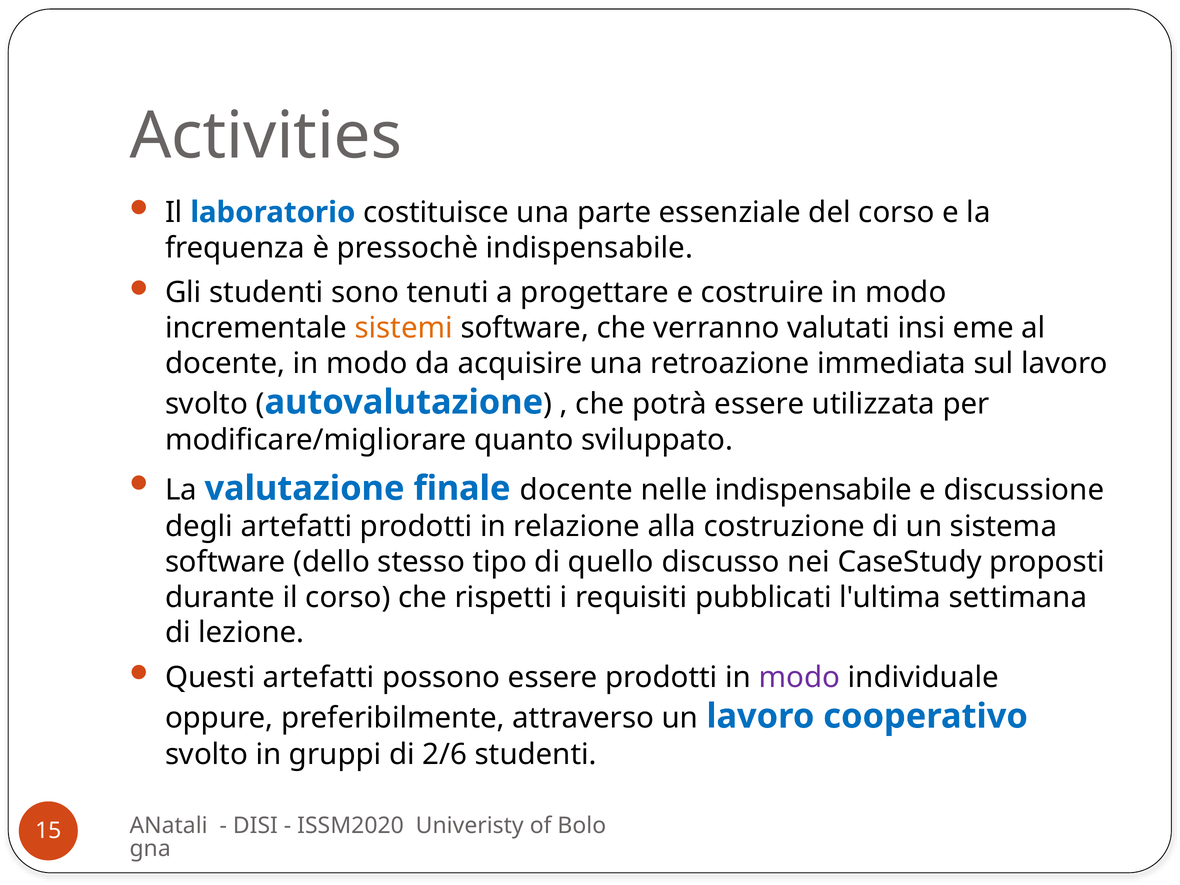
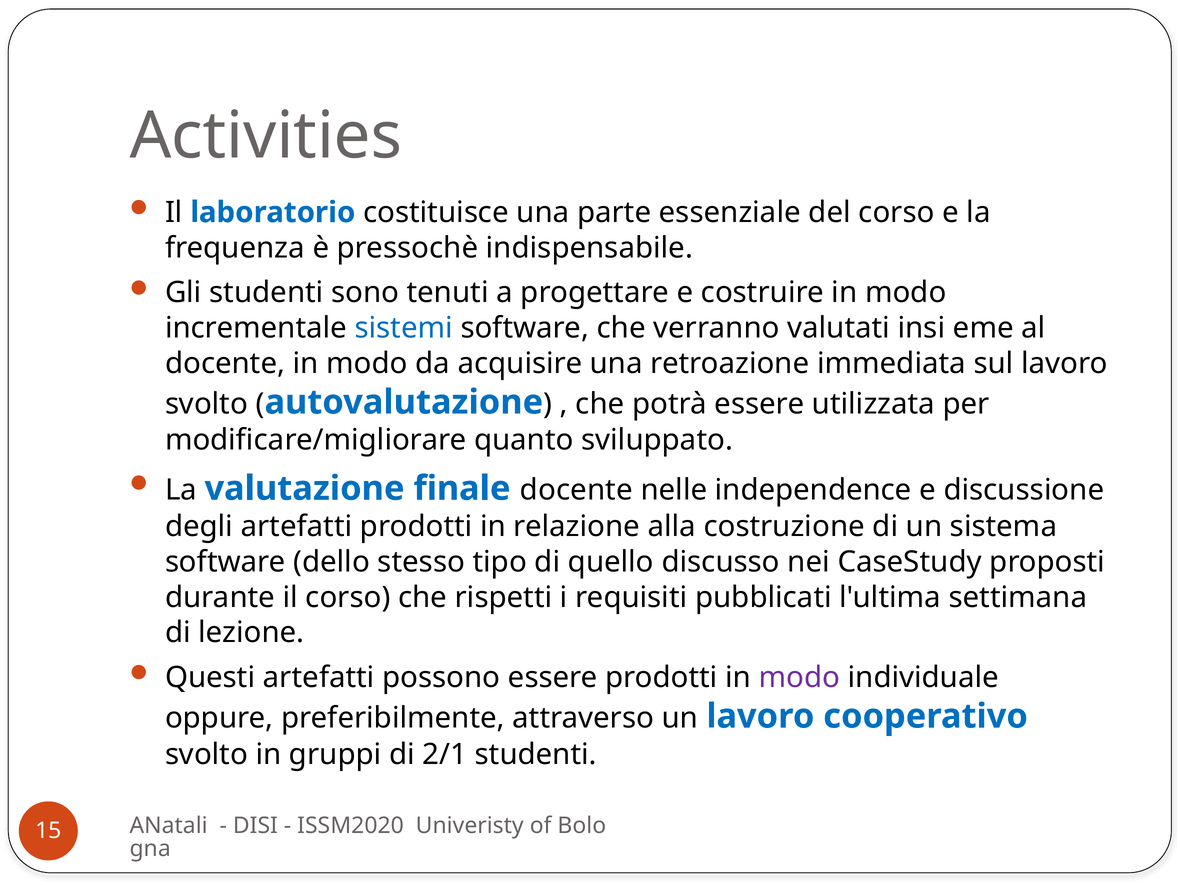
sistemi colour: orange -> blue
nelle indispensabile: indispensabile -> independence
2/6: 2/6 -> 2/1
